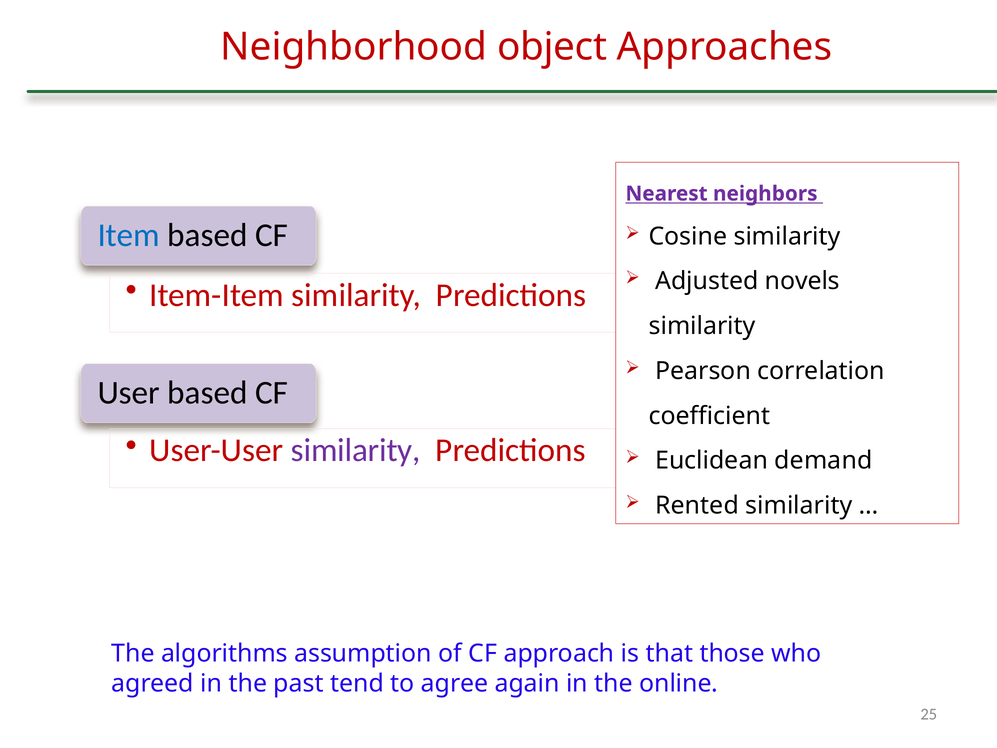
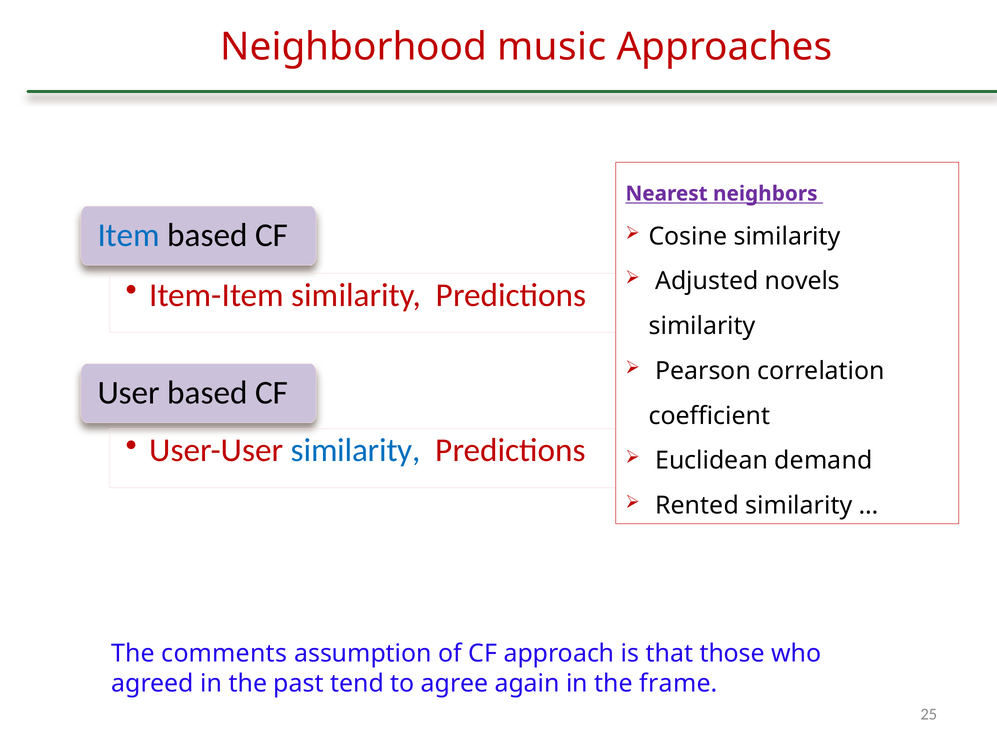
object: object -> music
similarity at (356, 450) colour: purple -> blue
algorithms: algorithms -> comments
online: online -> frame
